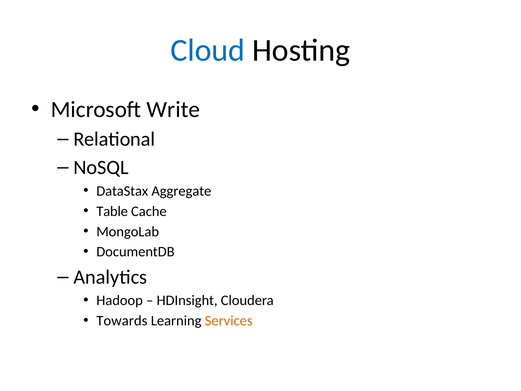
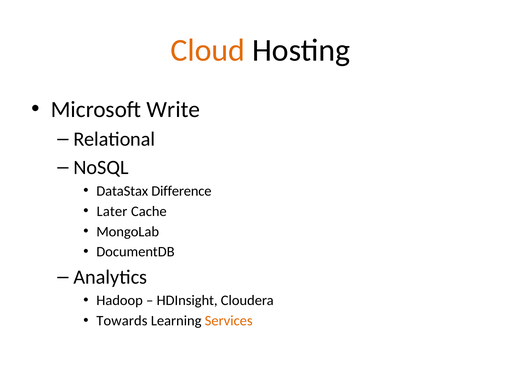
Cloud colour: blue -> orange
Aggregate: Aggregate -> Difference
Table: Table -> Later
